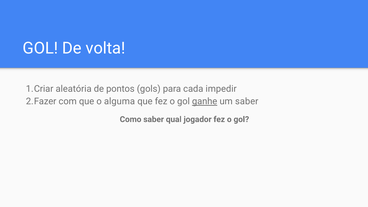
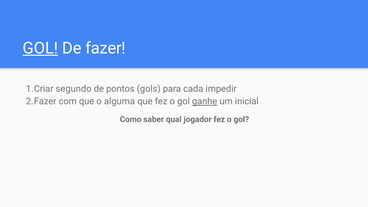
GOL at (40, 48) underline: none -> present
volta: volta -> fazer
aleatória: aleatória -> segundo
um saber: saber -> inicial
